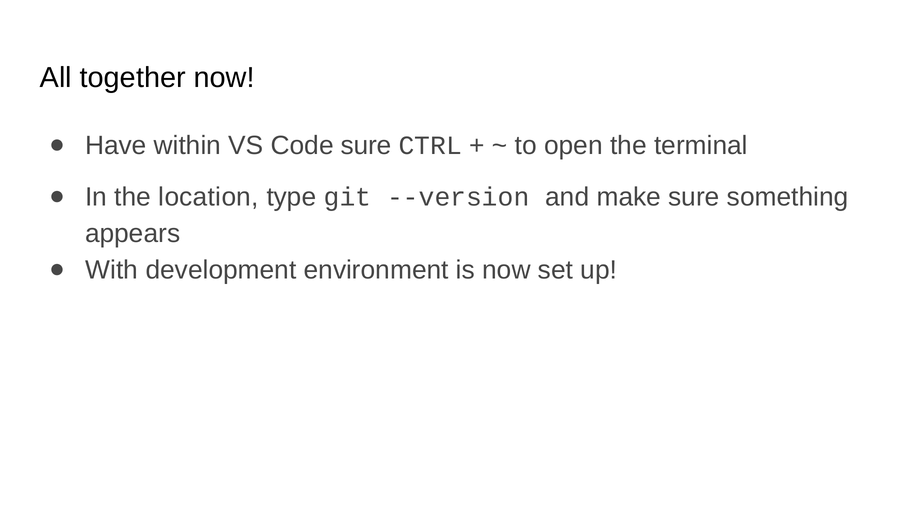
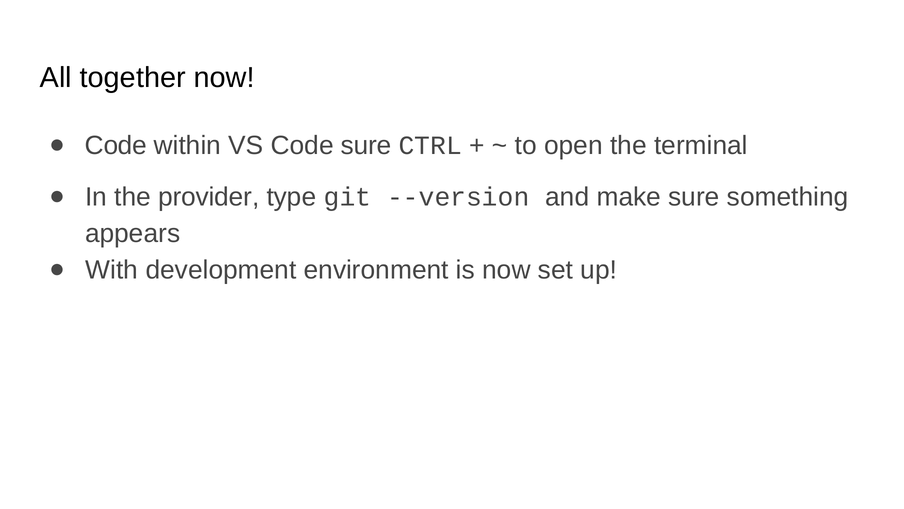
Have at (116, 145): Have -> Code
location: location -> provider
